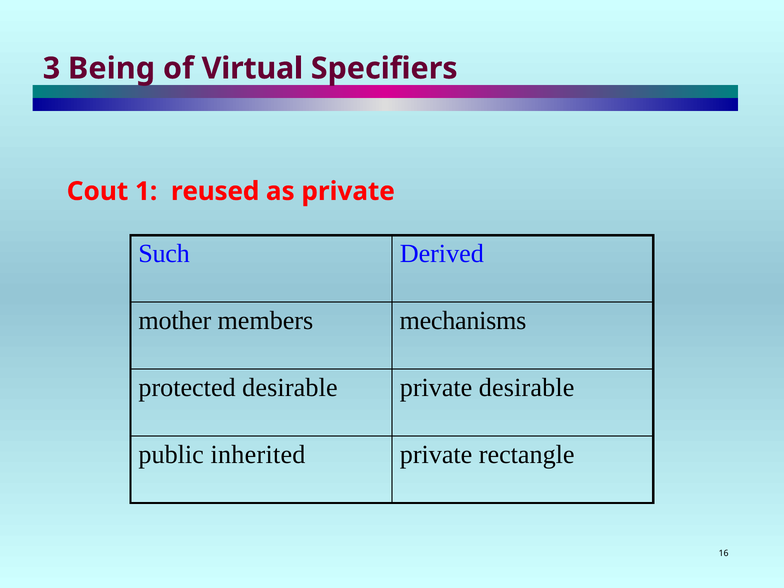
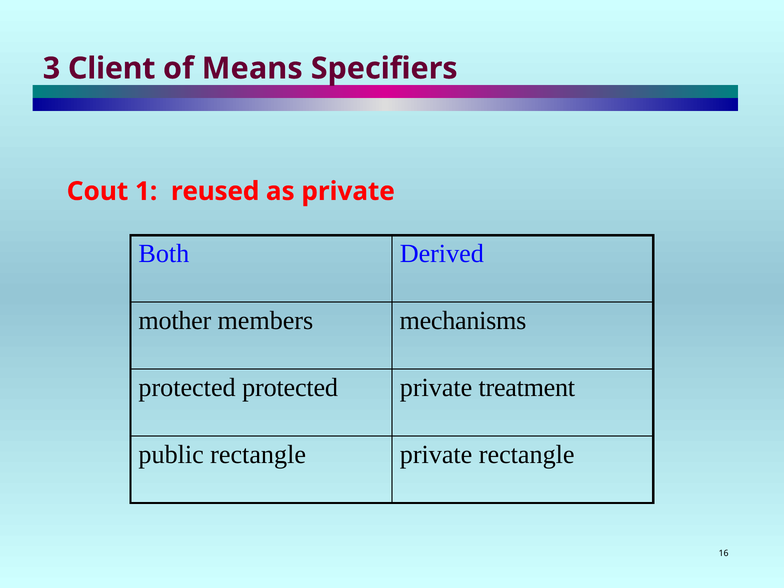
Being: Being -> Client
Virtual: Virtual -> Means
Such: Such -> Both
protected desirable: desirable -> protected
private desirable: desirable -> treatment
public inherited: inherited -> rectangle
